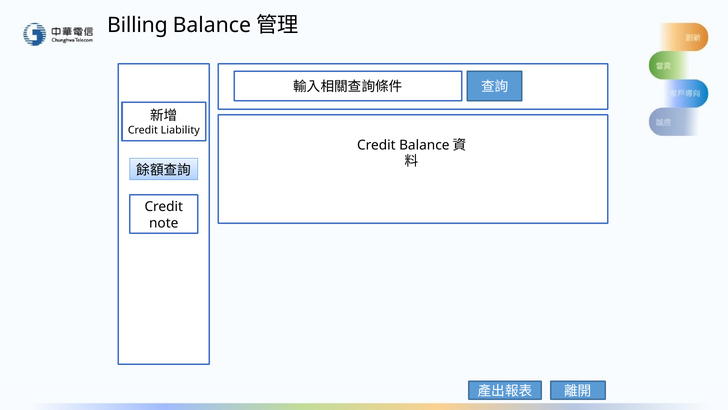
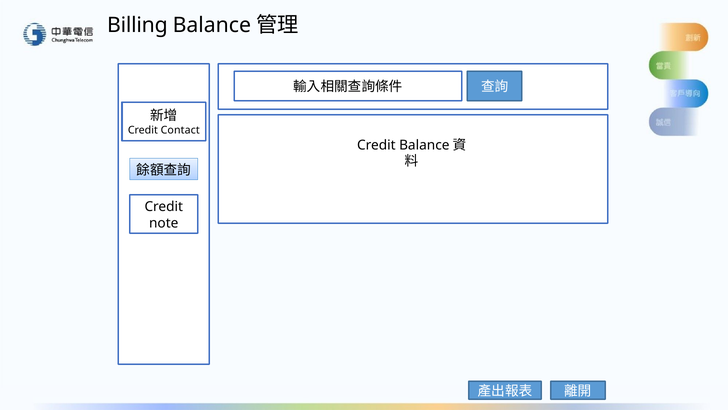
Liability: Liability -> Contact
